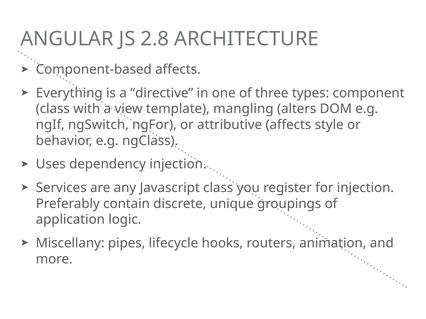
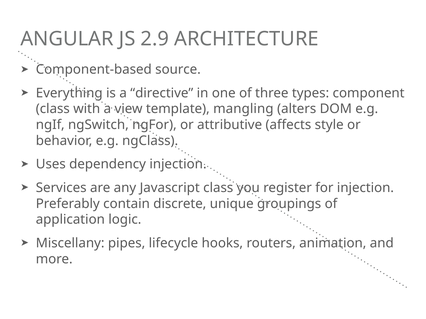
2.8: 2.8 -> 2.9
Component-based affects: affects -> source
